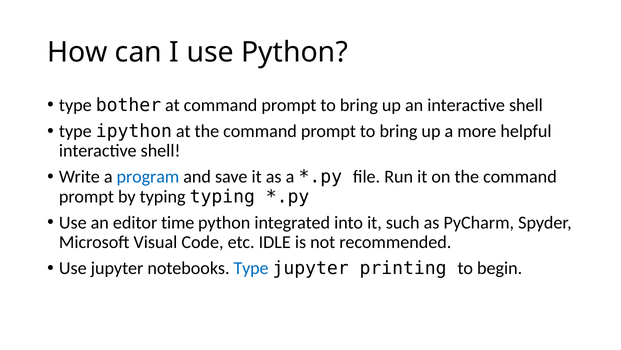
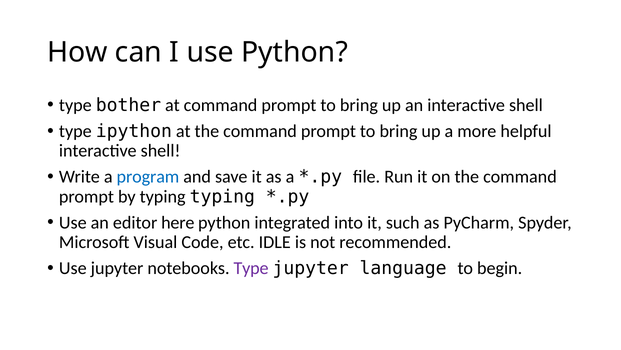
time: time -> here
Type at (251, 268) colour: blue -> purple
printing: printing -> language
